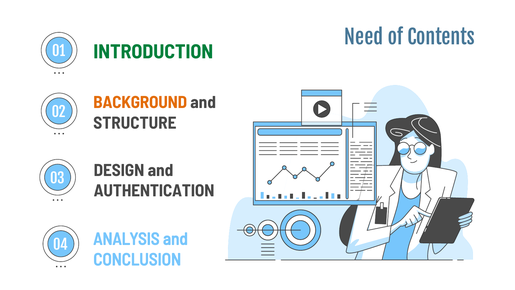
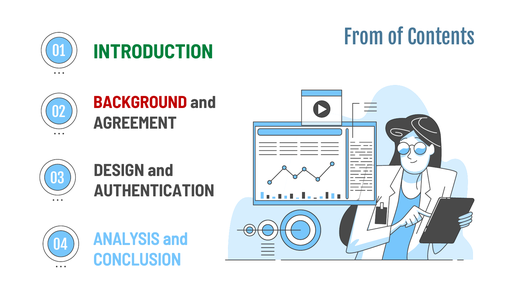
Need: Need -> From
BACKGROUND colour: orange -> red
STRUCTURE: STRUCTURE -> AGREEMENT
